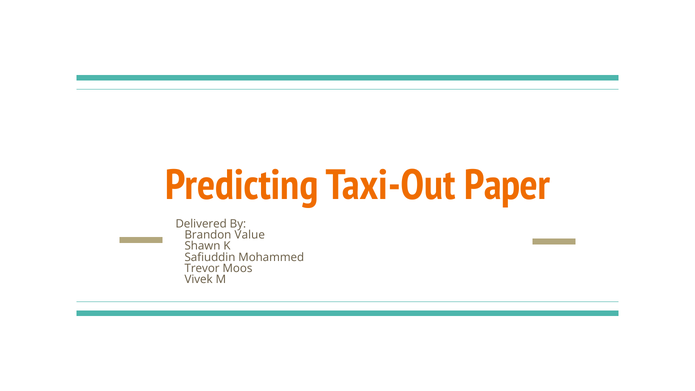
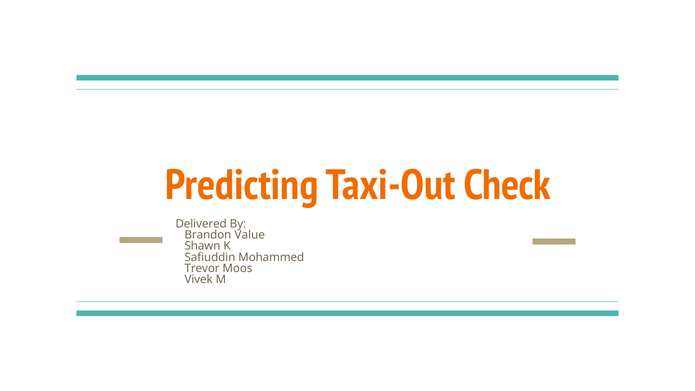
Paper: Paper -> Check
